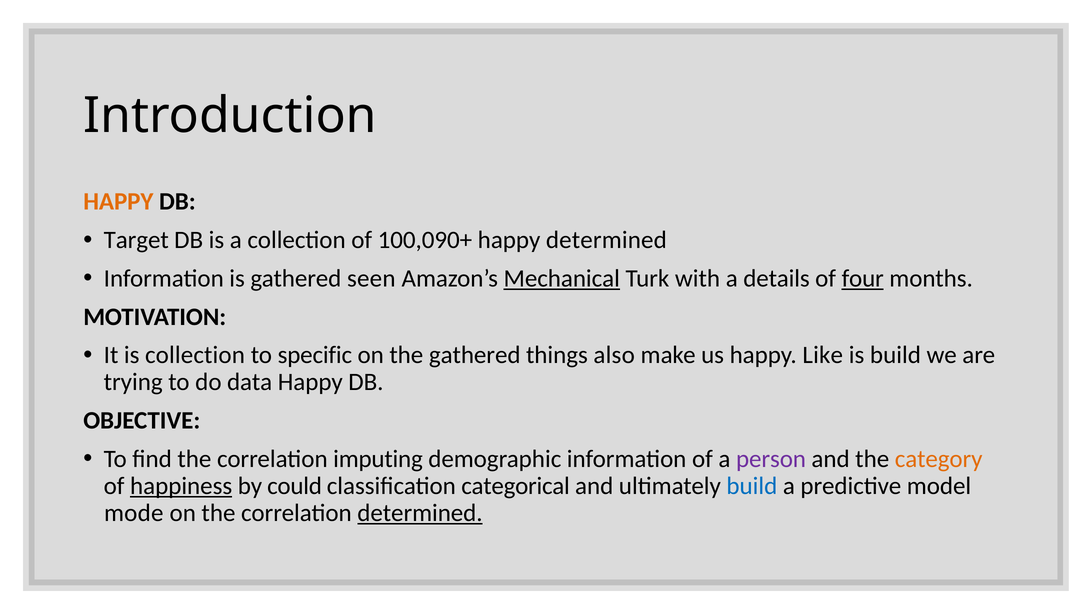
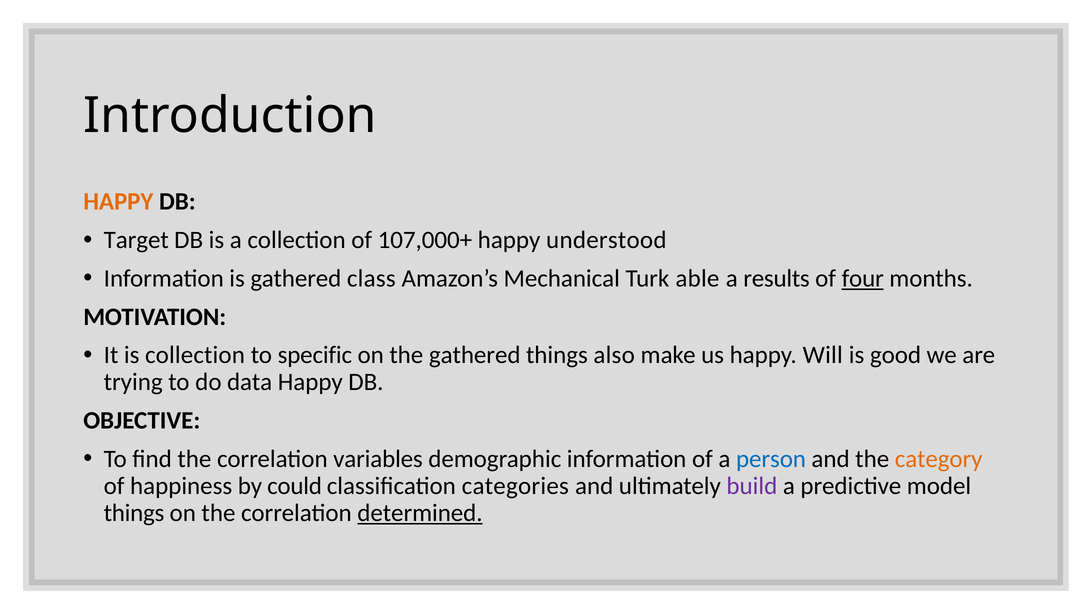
100,090+: 100,090+ -> 107,000+
happy determined: determined -> understood
seen: seen -> class
Mechanical underline: present -> none
with: with -> able
details: details -> results
Like: Like -> Will
is build: build -> good
imputing: imputing -> variables
person colour: purple -> blue
happiness underline: present -> none
categorical: categorical -> categories
build at (752, 486) colour: blue -> purple
mode at (134, 513): mode -> things
